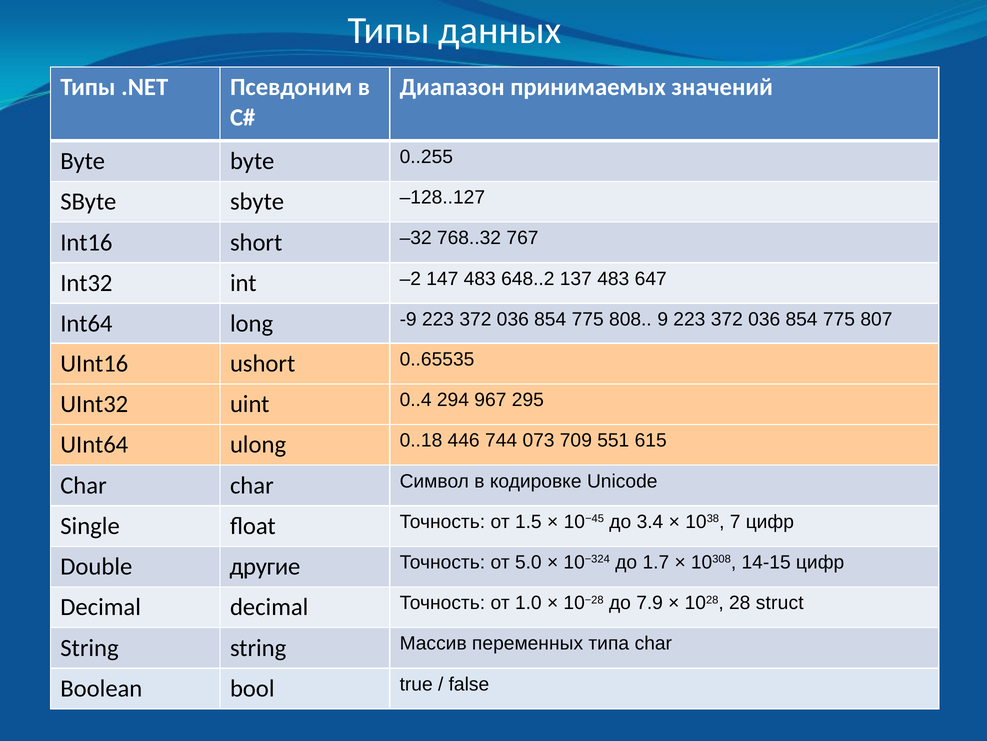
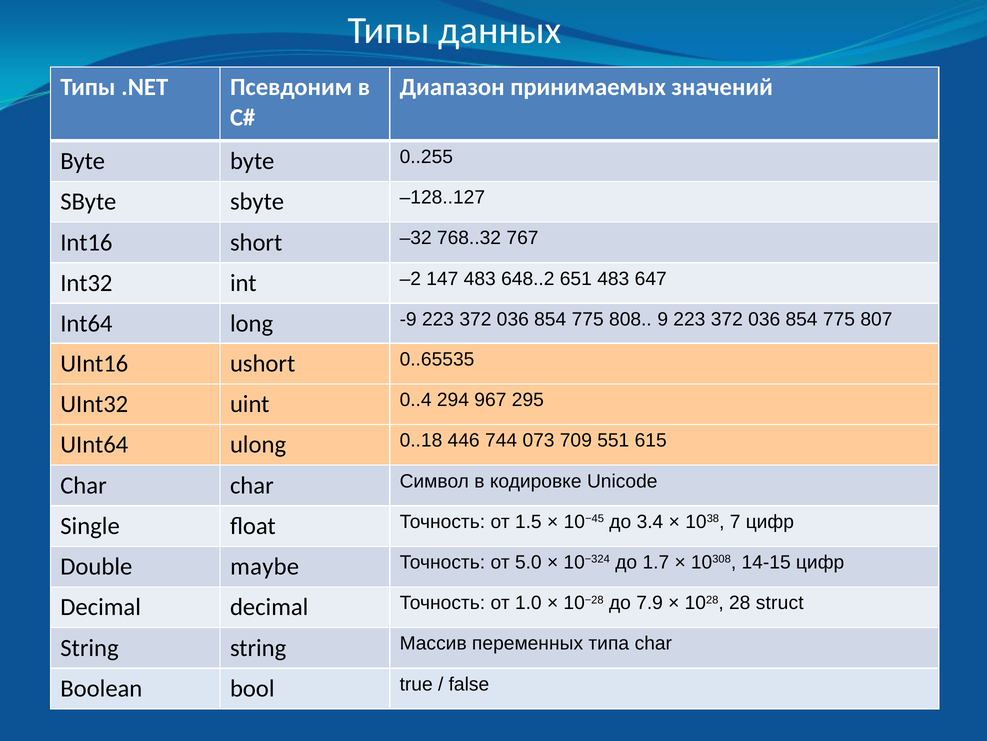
137: 137 -> 651
другие: другие -> maybe
